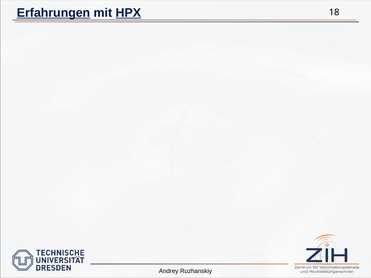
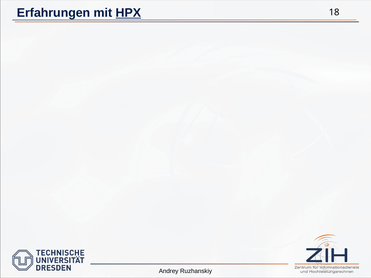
Erfahrungen underline: present -> none
